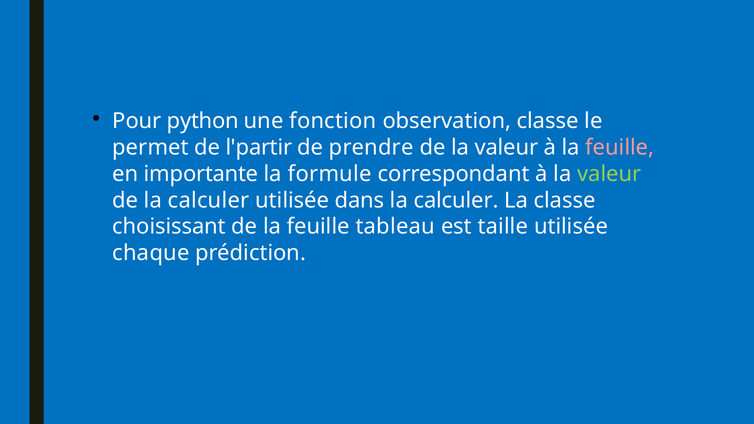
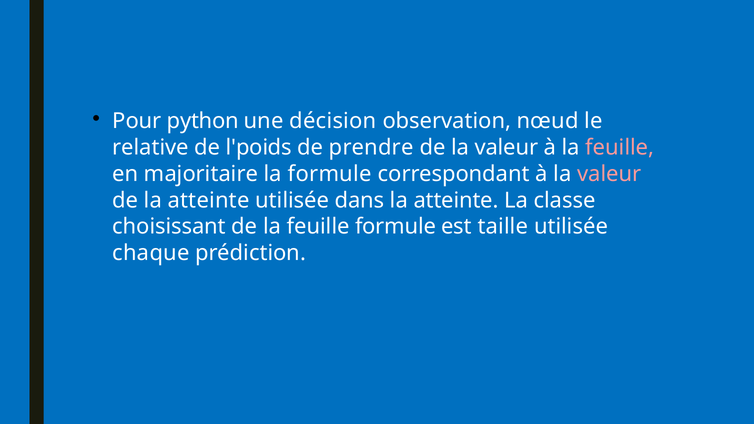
fonction: fonction -> décision
observation classe: classe -> nœud
permet: permet -> relative
l'partir: l'partir -> l'poids
importante: importante -> majoritaire
valeur at (609, 174) colour: light green -> pink
de la calculer: calculer -> atteinte
calculer at (456, 200): calculer -> atteinte
feuille tableau: tableau -> formule
